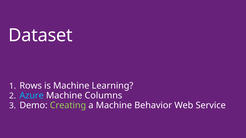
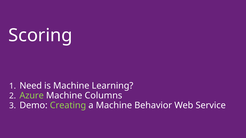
Dataset: Dataset -> Scoring
Rows: Rows -> Need
Azure colour: light blue -> light green
